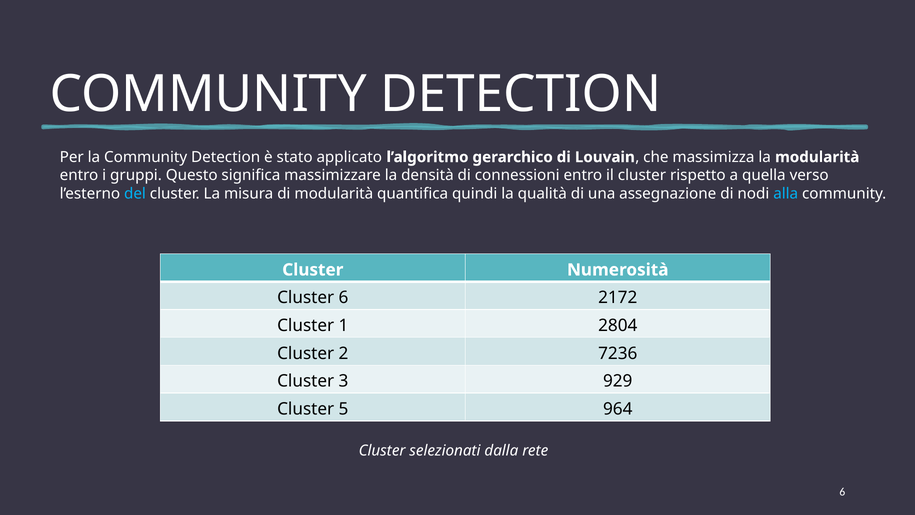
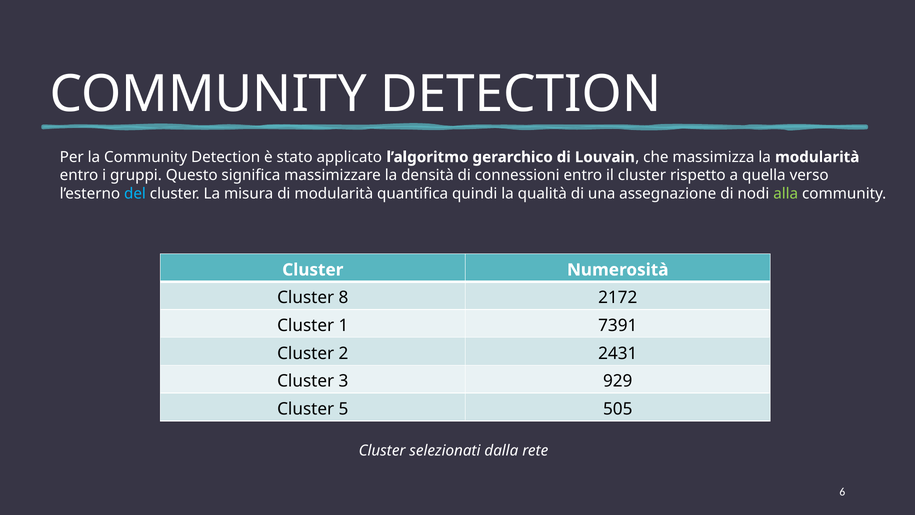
alla colour: light blue -> light green
Cluster 6: 6 -> 8
2804: 2804 -> 7391
7236: 7236 -> 2431
964: 964 -> 505
